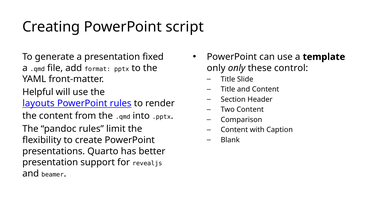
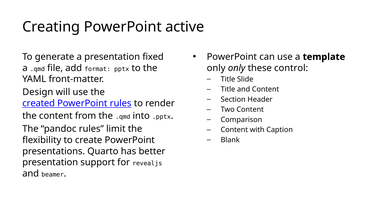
script: script -> active
Helpful: Helpful -> Design
layouts: layouts -> created
